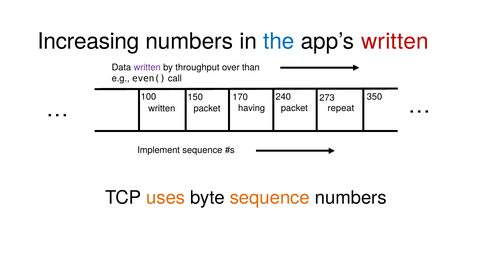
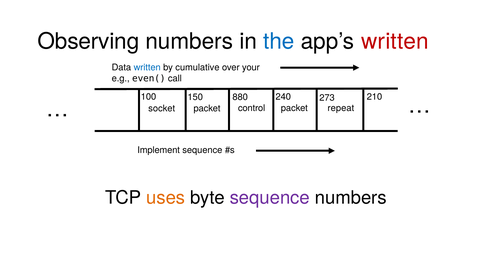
Increasing: Increasing -> Observing
written at (147, 67) colour: purple -> blue
throughput: throughput -> cumulative
than: than -> your
170: 170 -> 880
350: 350 -> 210
written at (162, 108): written -> socket
having: having -> control
sequence at (270, 198) colour: orange -> purple
